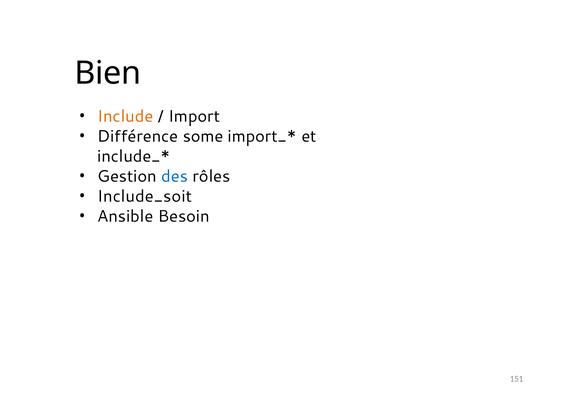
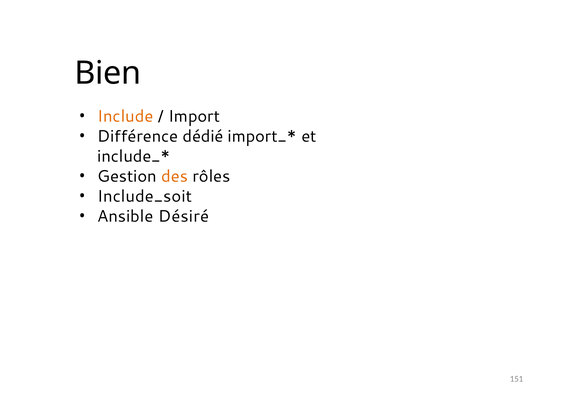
some: some -> dédié
des colour: blue -> orange
Besoin: Besoin -> Désiré
